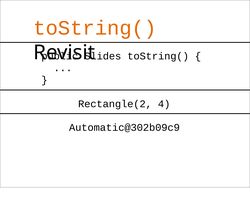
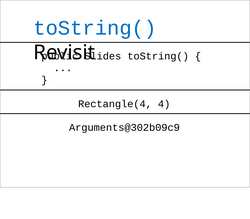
toString( at (95, 28) colour: orange -> blue
Rectangle(2: Rectangle(2 -> Rectangle(4
Automatic@302b09c9: Automatic@302b09c9 -> Arguments@302b09c9
